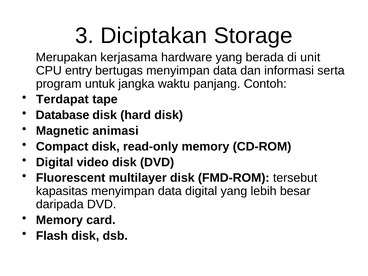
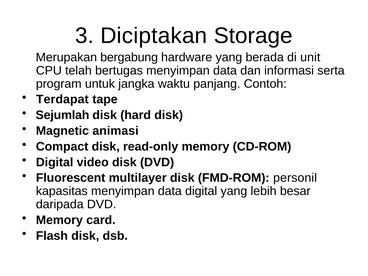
kerjasama: kerjasama -> bergabung
entry: entry -> telah
Database: Database -> Sejumlah
tersebut: tersebut -> personil
